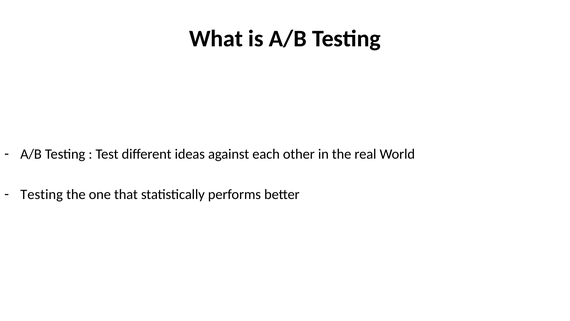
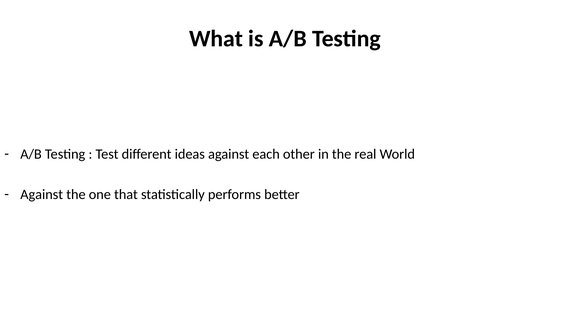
Testing at (42, 194): Testing -> Against
